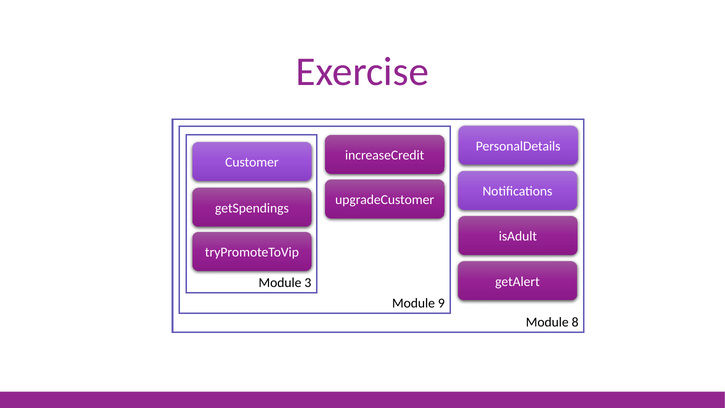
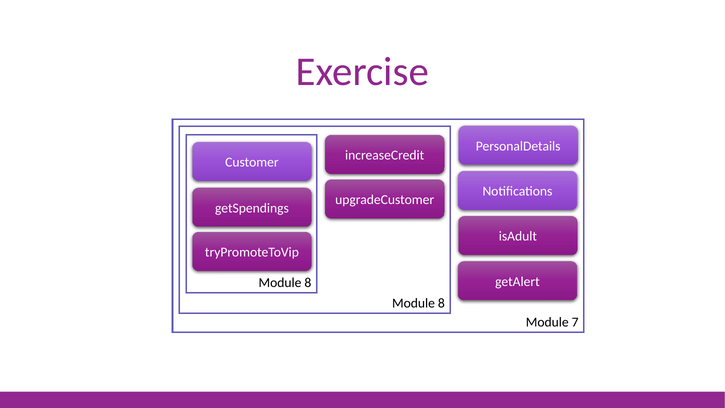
3 at (308, 283): 3 -> 8
9 at (441, 303): 9 -> 8
8: 8 -> 7
